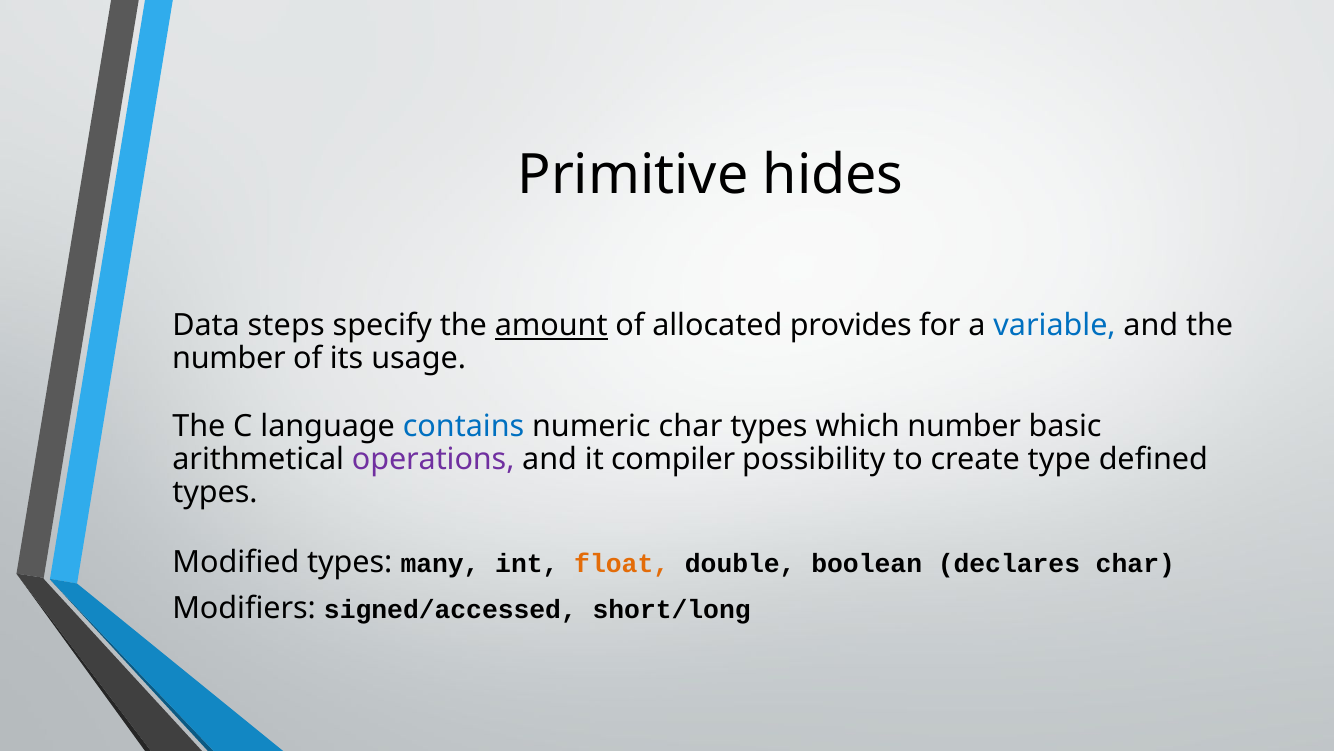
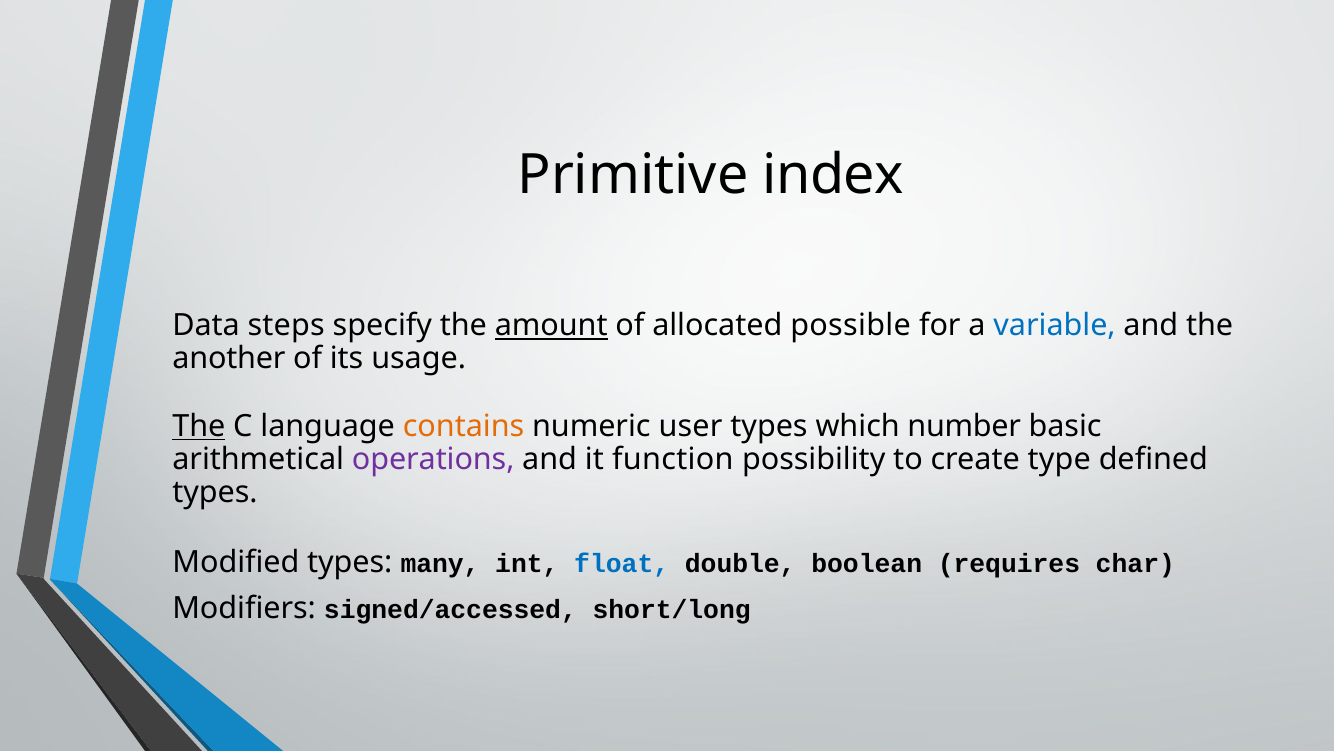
hides: hides -> index
provides: provides -> possible
number at (229, 358): number -> another
The at (199, 426) underline: none -> present
contains colour: blue -> orange
numeric char: char -> user
compiler: compiler -> function
float colour: orange -> blue
declares: declares -> requires
